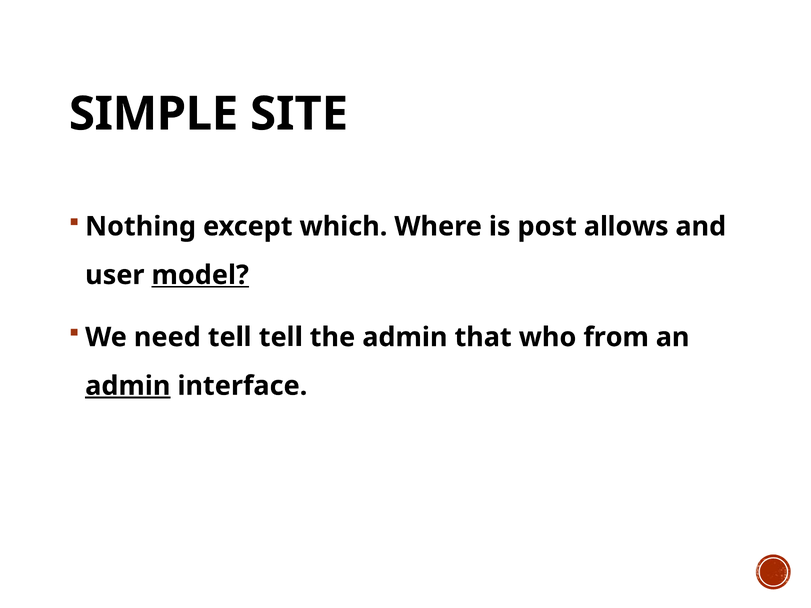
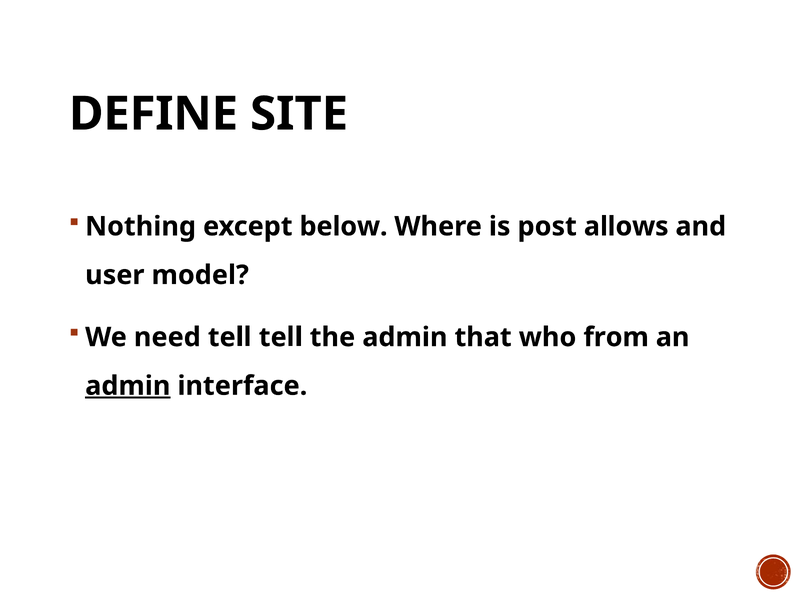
SIMPLE: SIMPLE -> DEFINE
which: which -> below
model underline: present -> none
